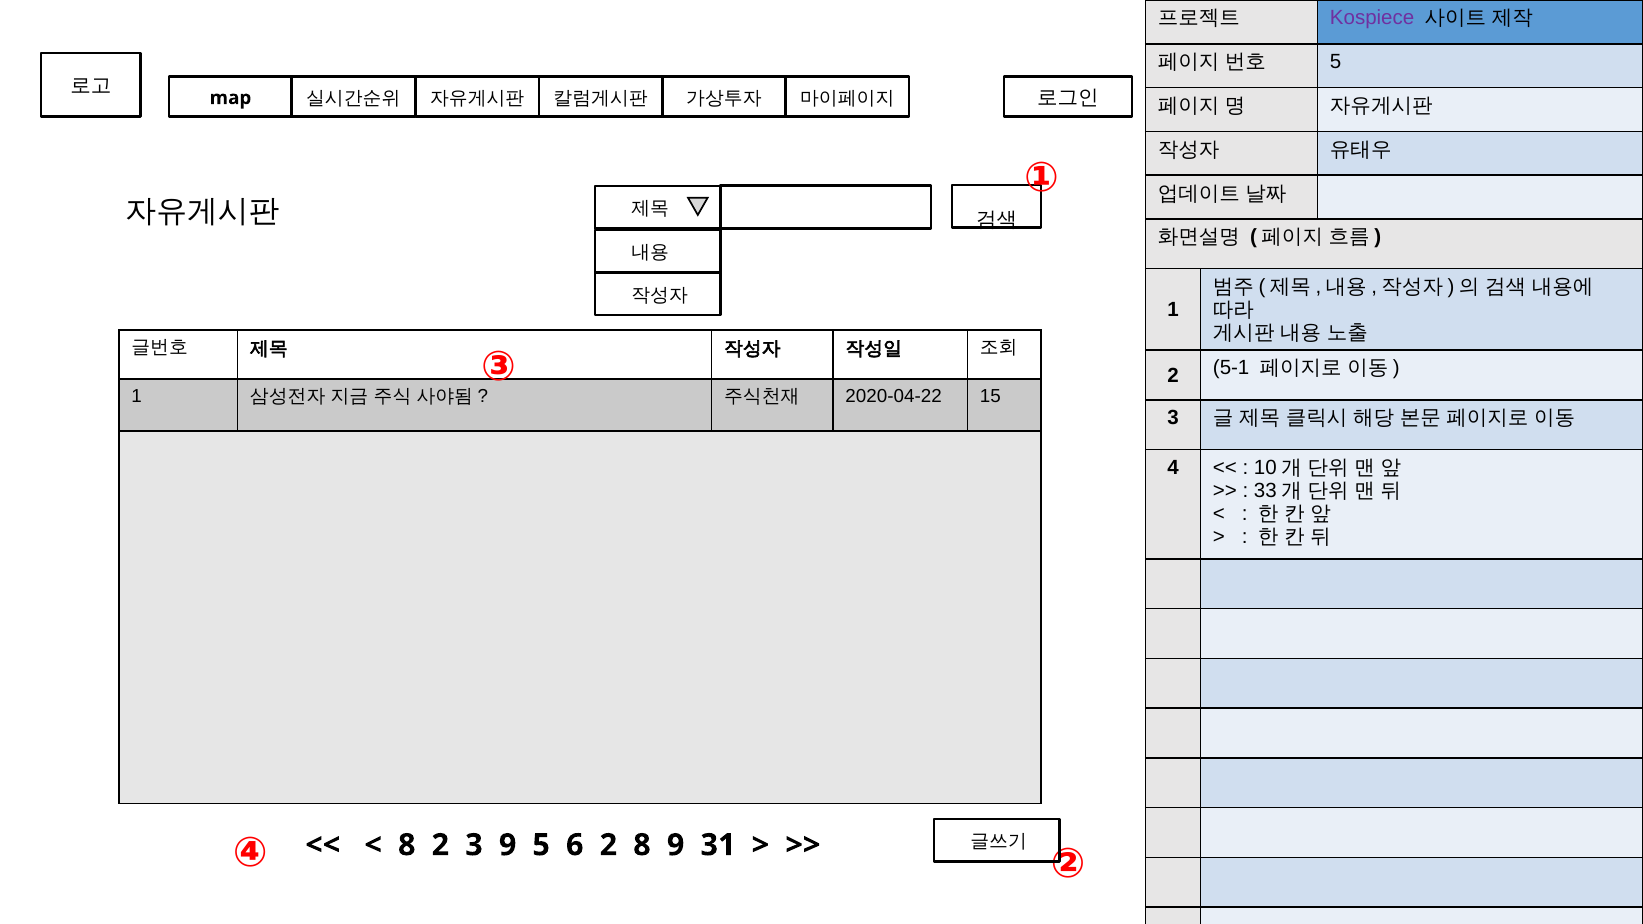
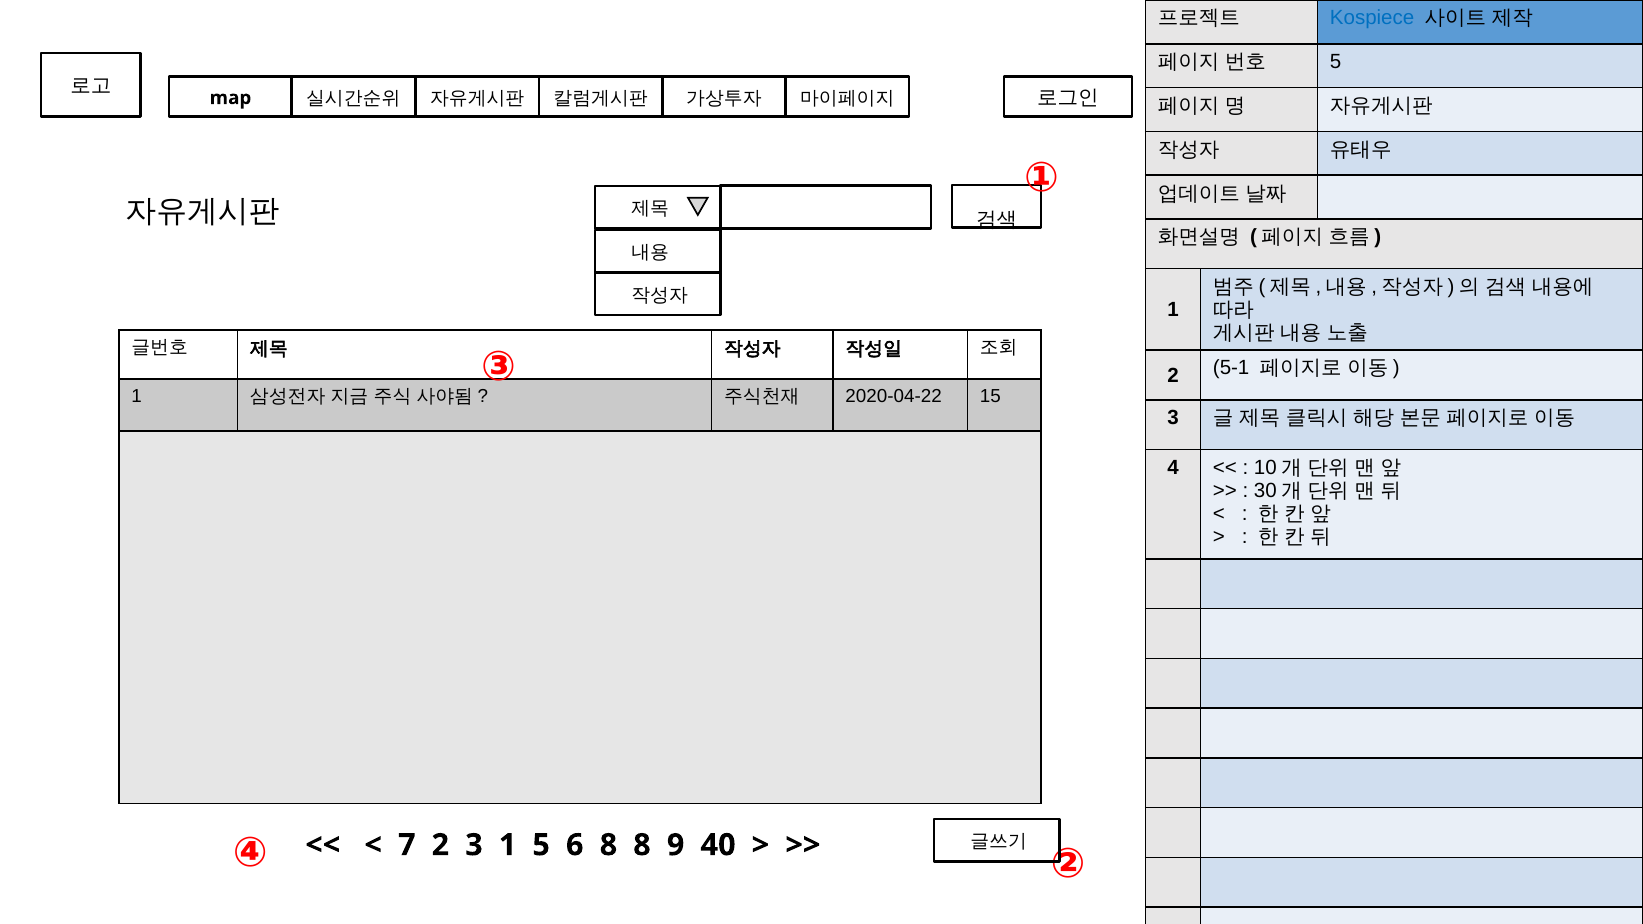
Kospiece colour: purple -> blue
33: 33 -> 30
8 at (407, 845): 8 -> 7
3 9: 9 -> 1
6 2: 2 -> 8
31: 31 -> 40
